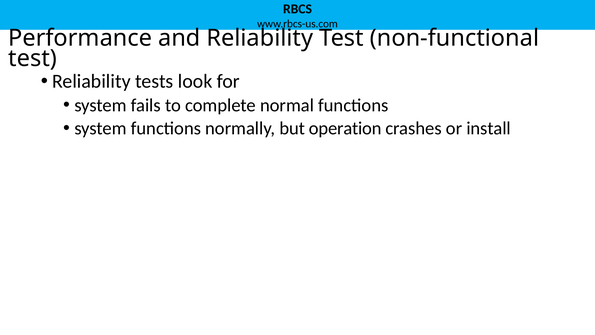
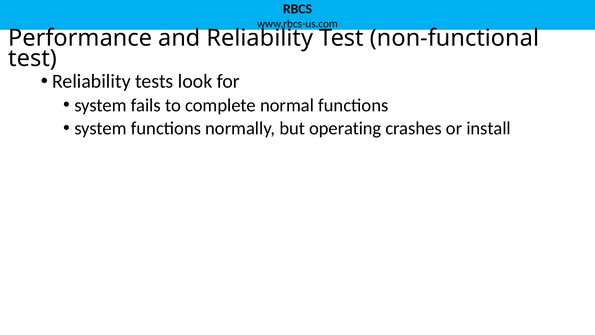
operation: operation -> operating
